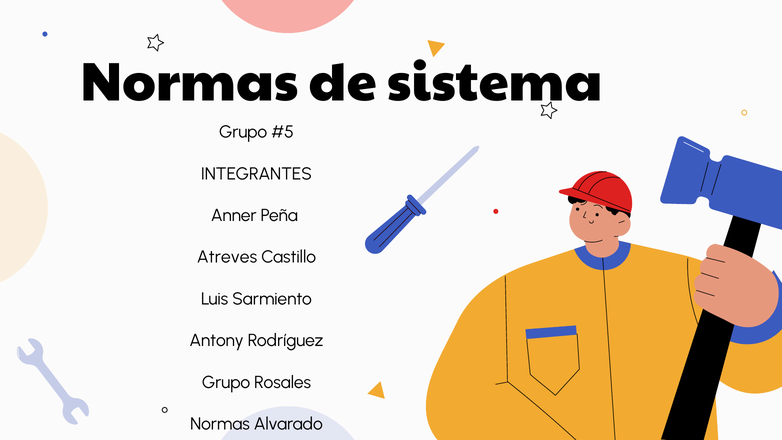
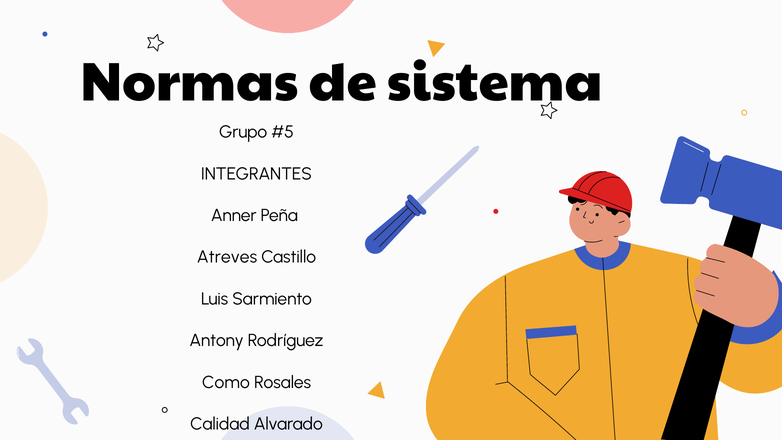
Grupo at (226, 382): Grupo -> Como
Normas at (220, 424): Normas -> Calidad
